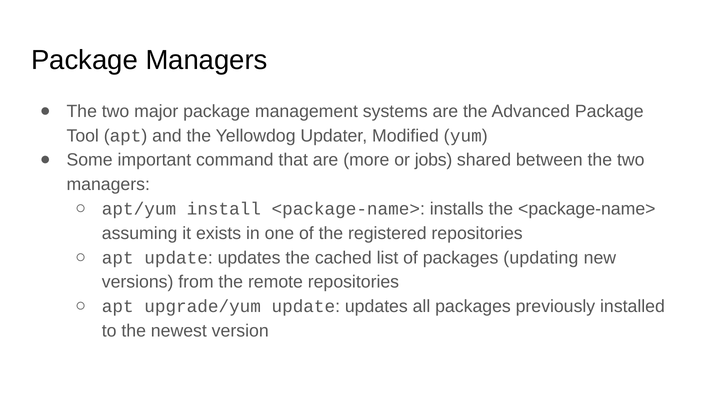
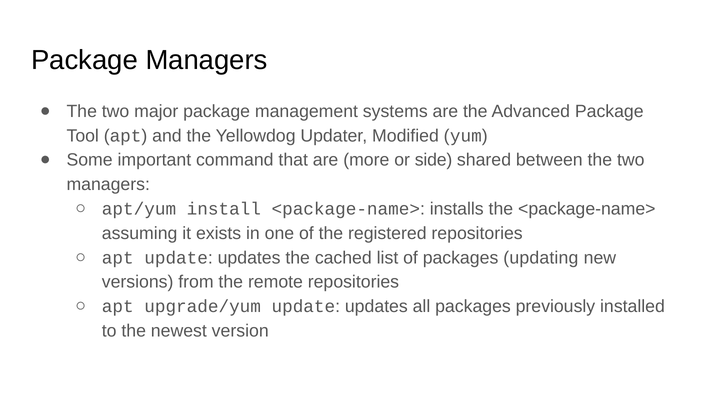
jobs: jobs -> side
